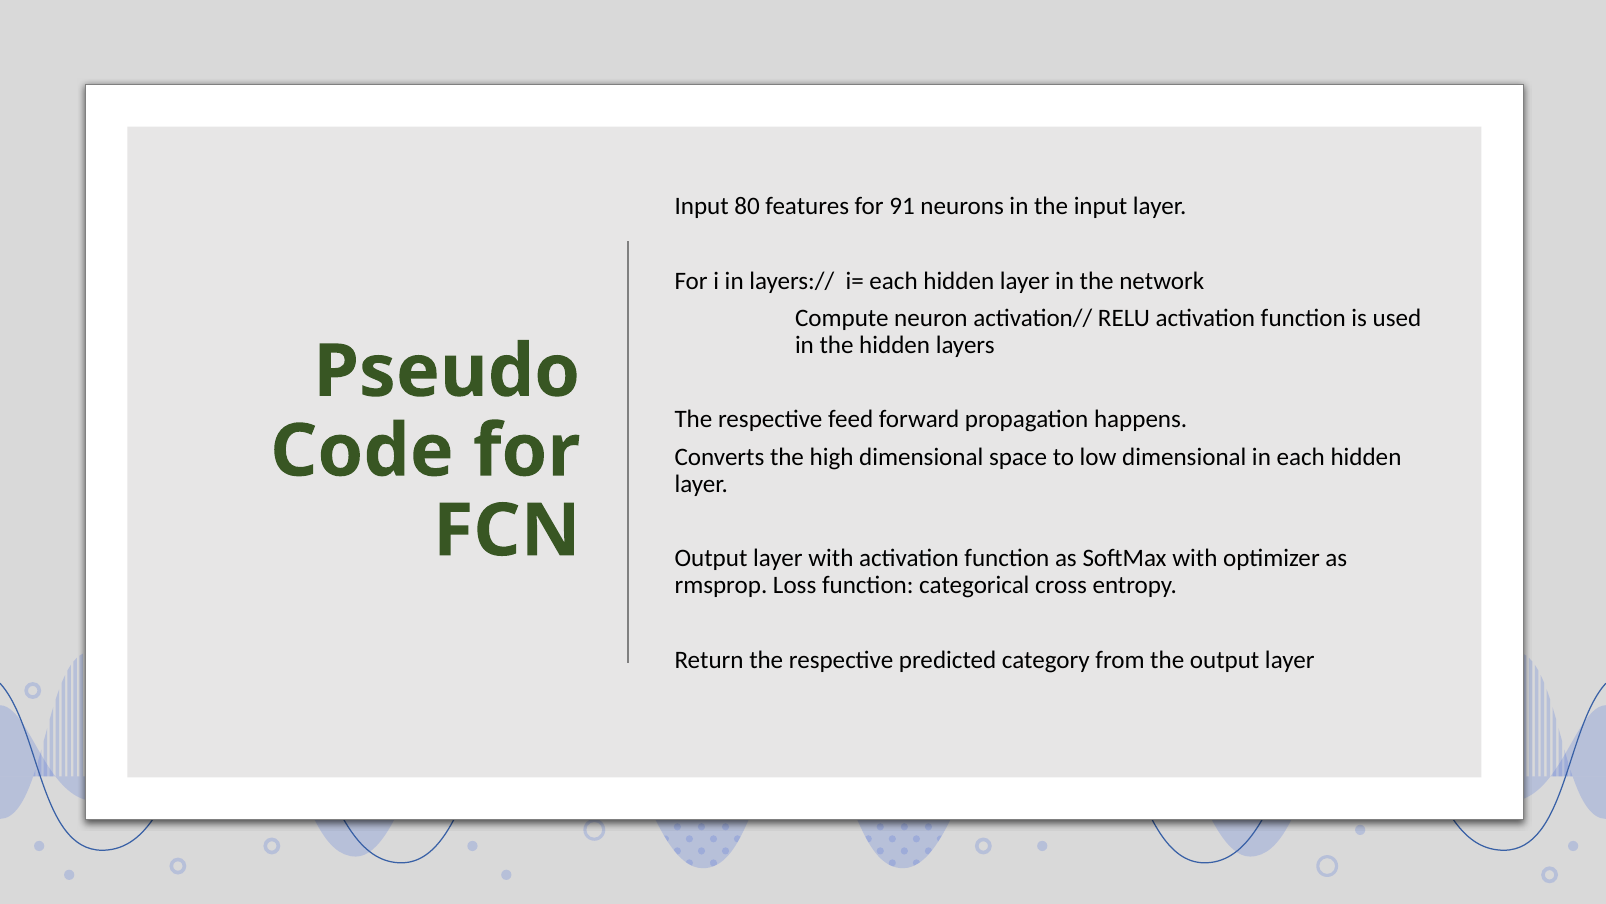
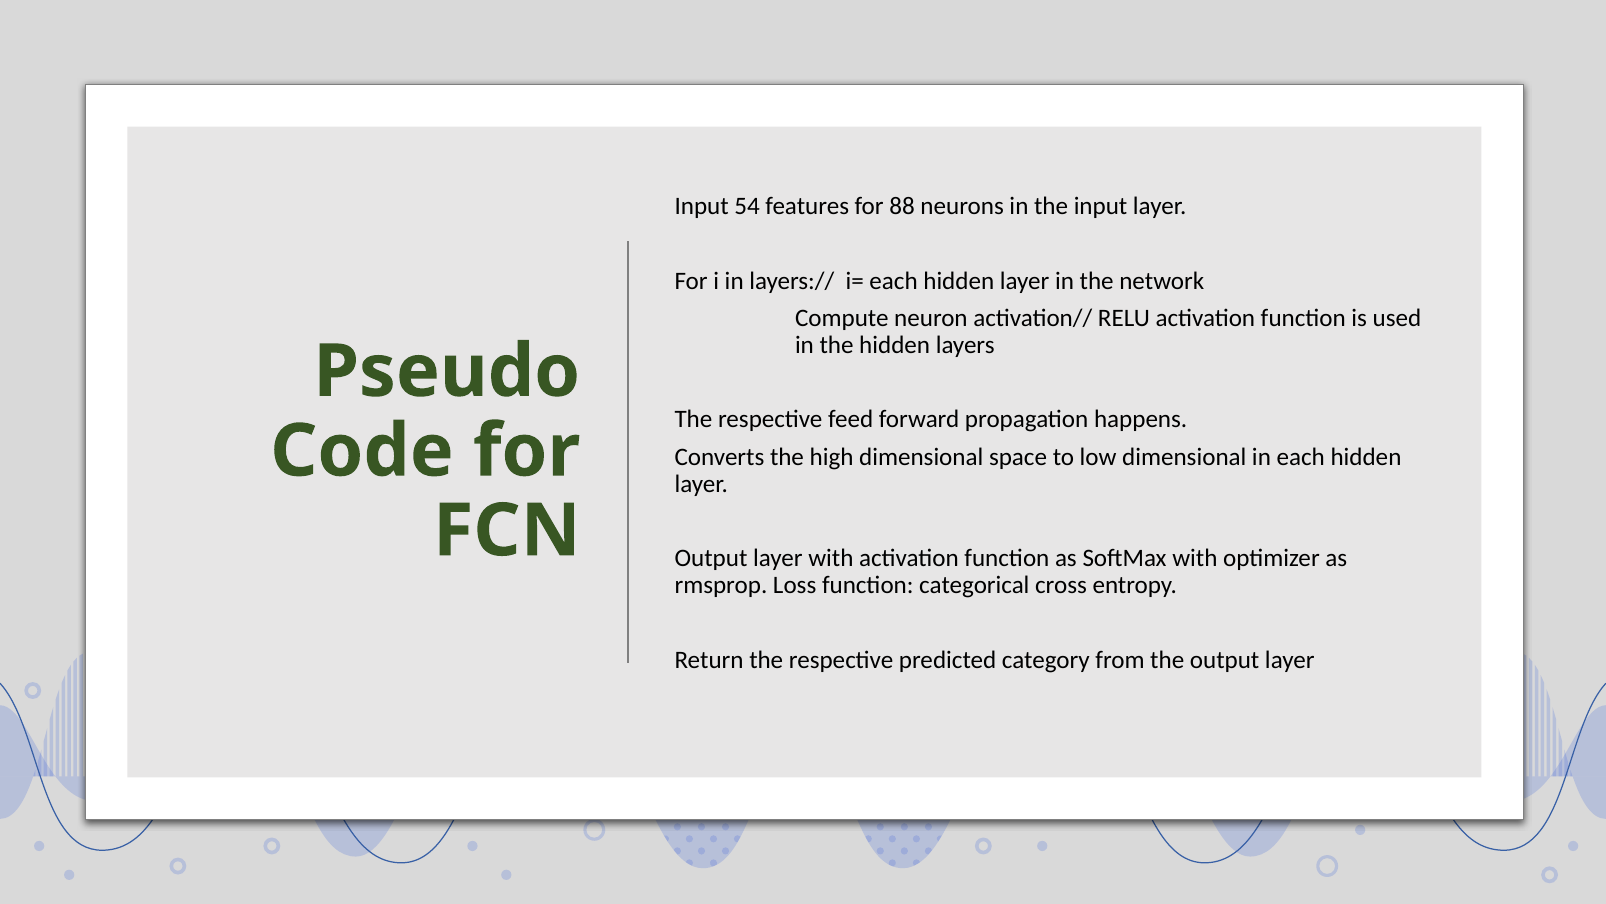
80: 80 -> 54
91: 91 -> 88
